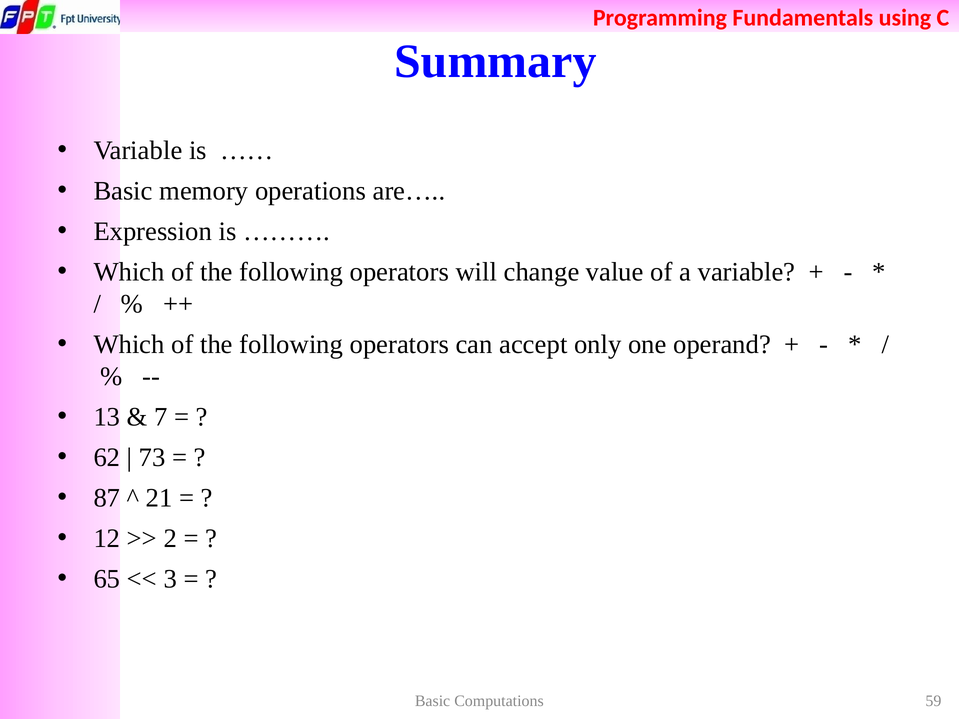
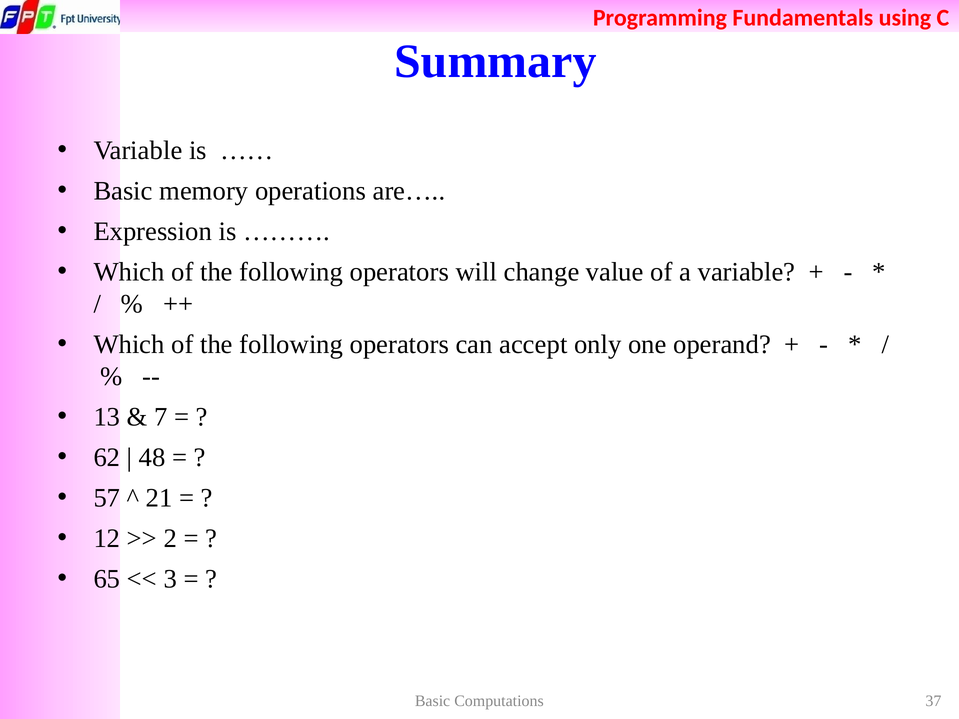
73: 73 -> 48
87: 87 -> 57
59: 59 -> 37
